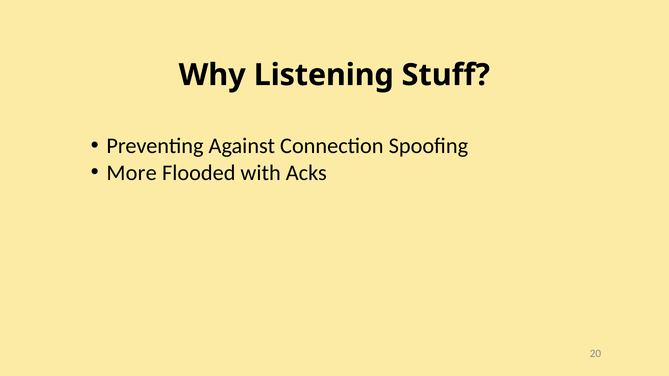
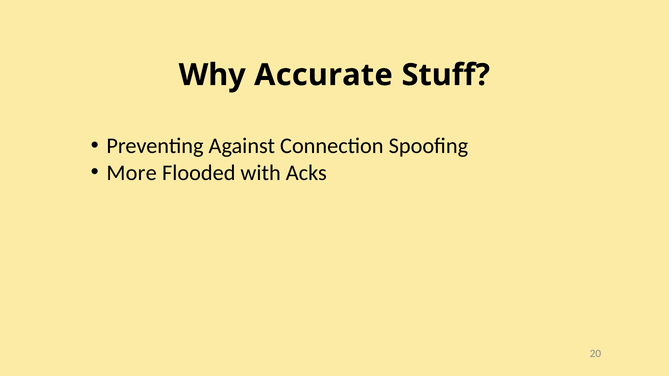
Listening: Listening -> Accurate
